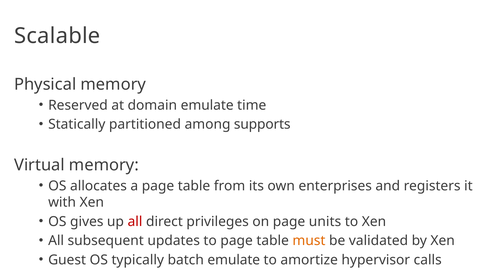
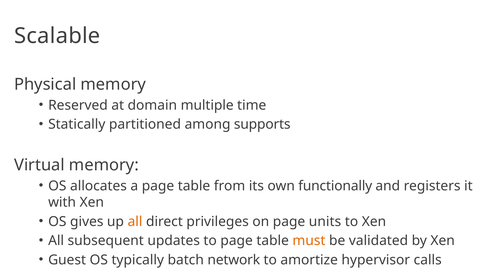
domain emulate: emulate -> multiple
enterprises: enterprises -> functionally
all at (135, 222) colour: red -> orange
batch emulate: emulate -> network
